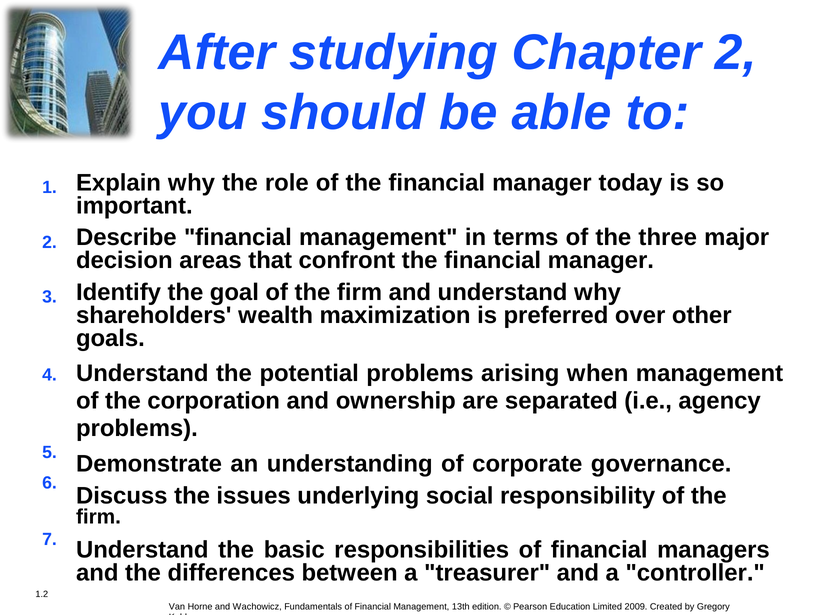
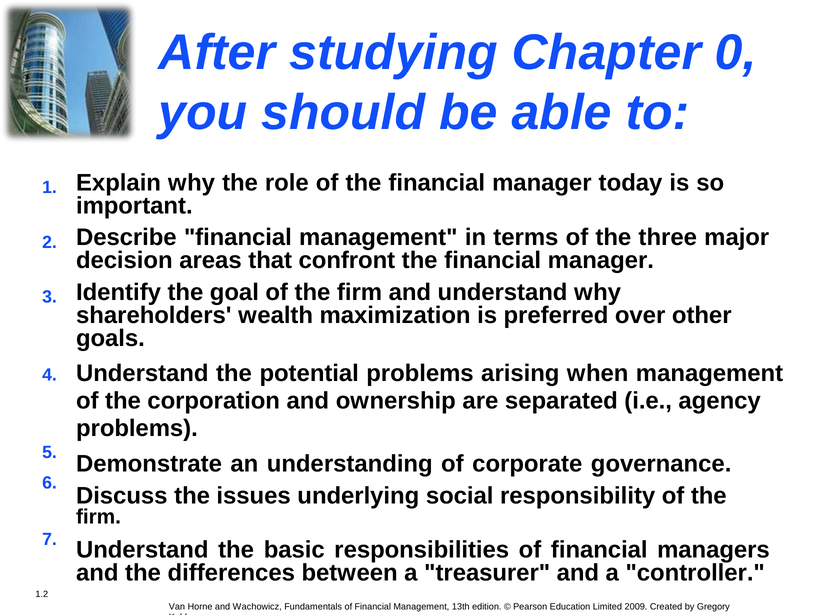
Chapter 2: 2 -> 0
